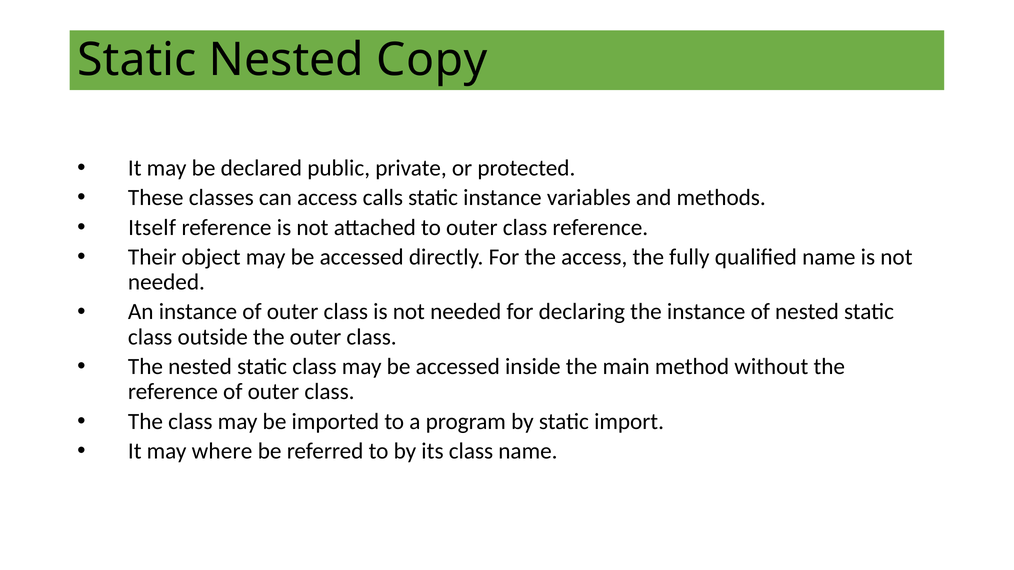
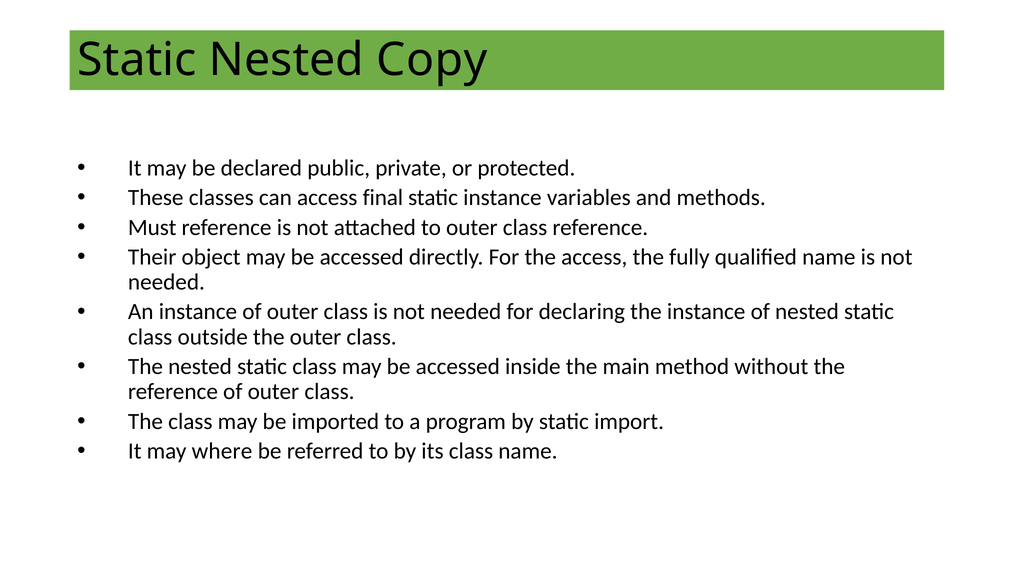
calls: calls -> final
Itself: Itself -> Must
